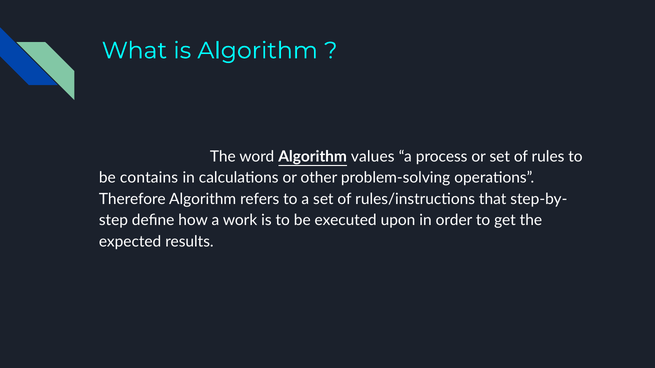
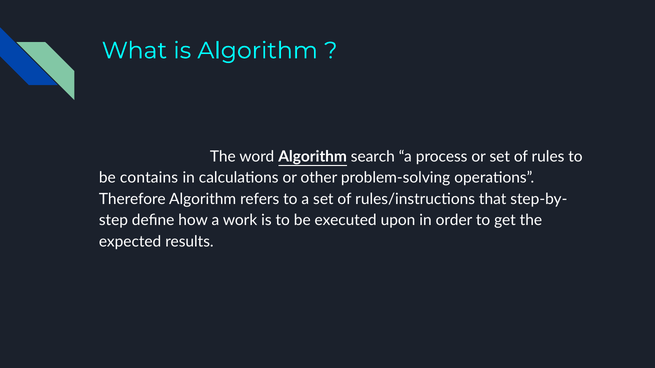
values: values -> search
